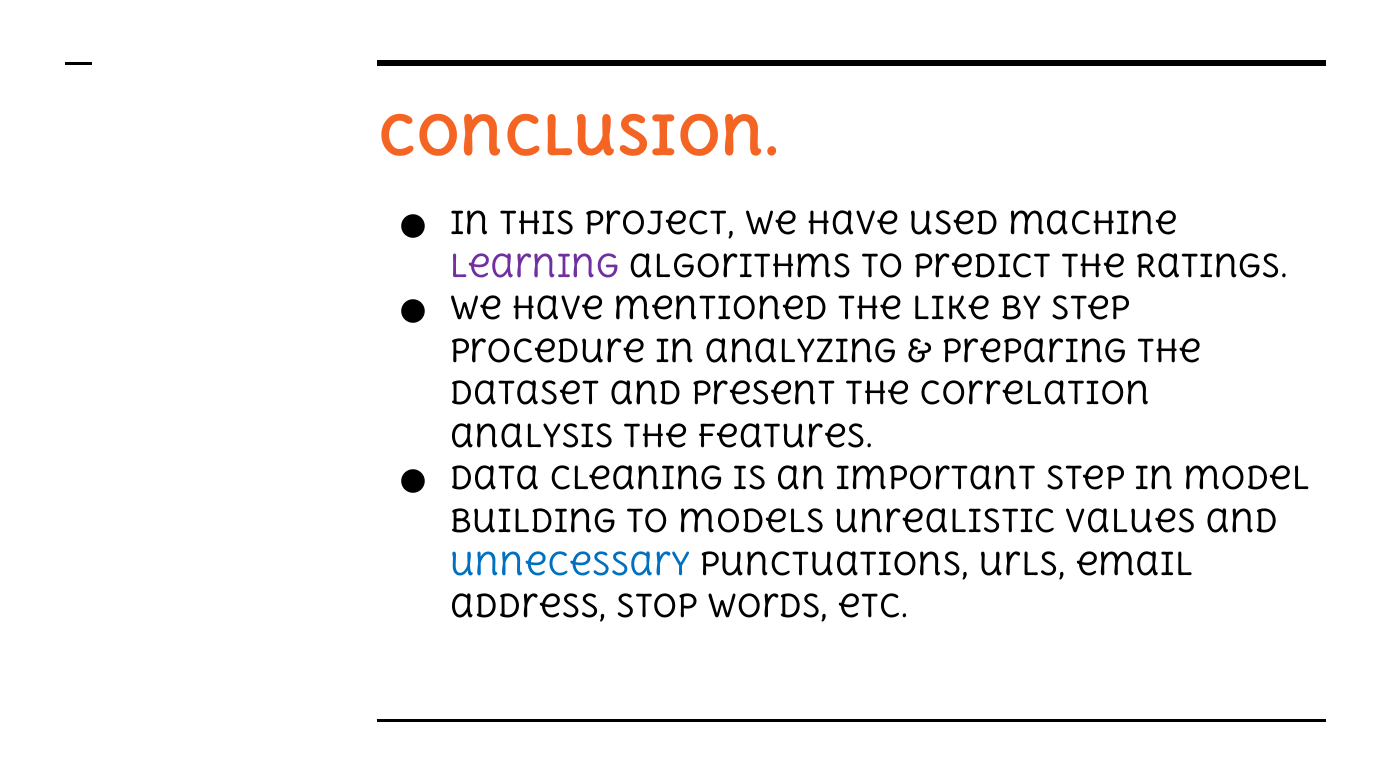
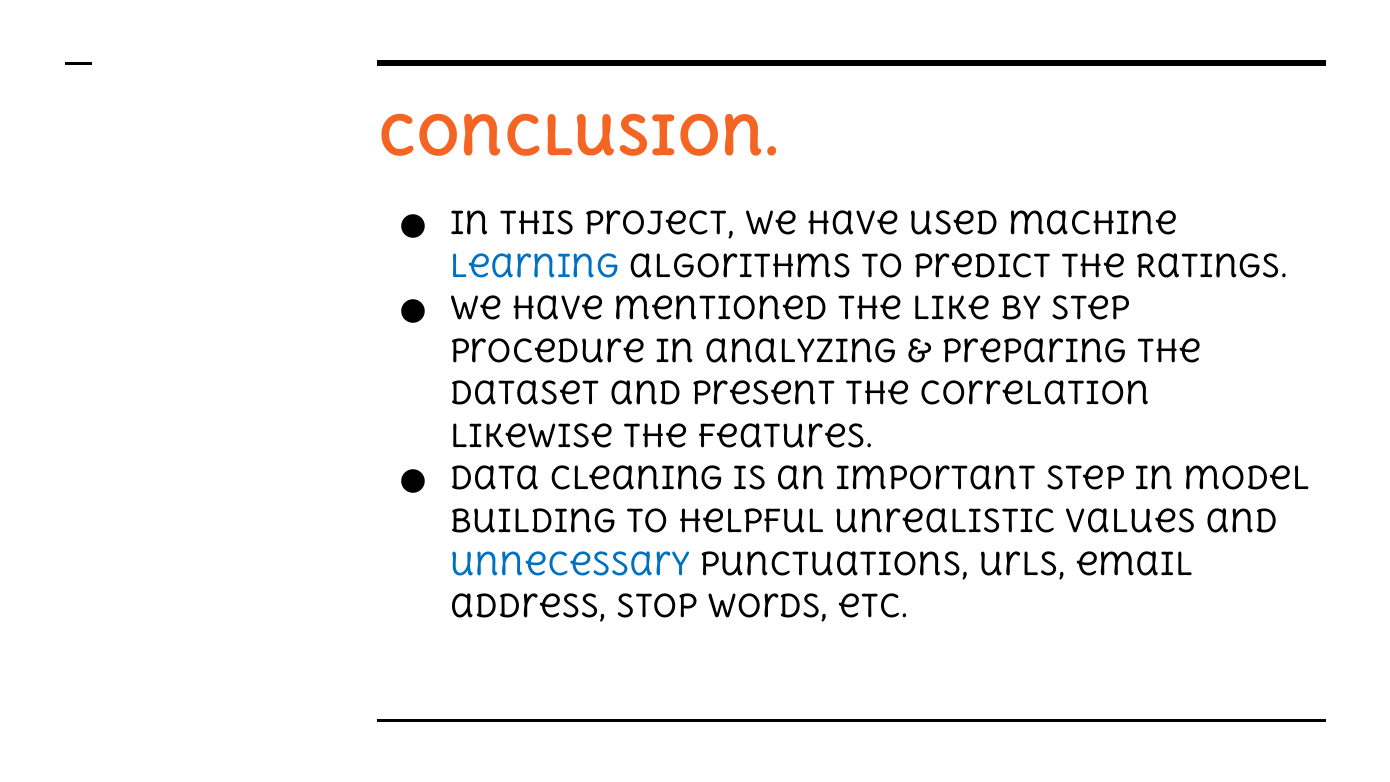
learning colour: purple -> blue
analysis: analysis -> likewise
models: models -> helpful
